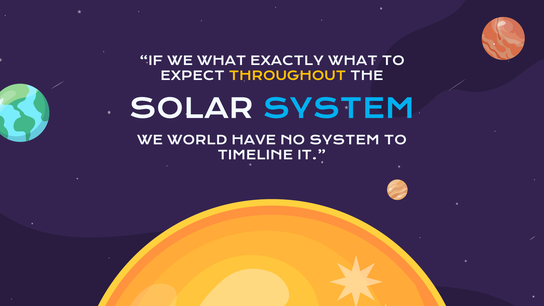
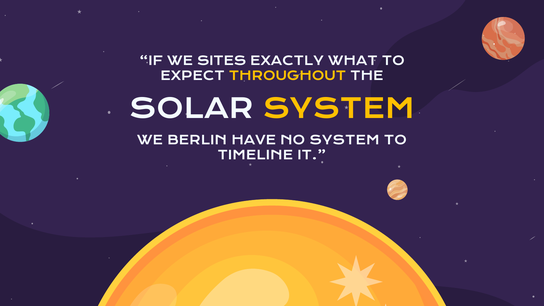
WE WHAT: WHAT -> SITES
SYSTEM at (339, 109) colour: light blue -> yellow
WORLD: WORLD -> BERLIN
